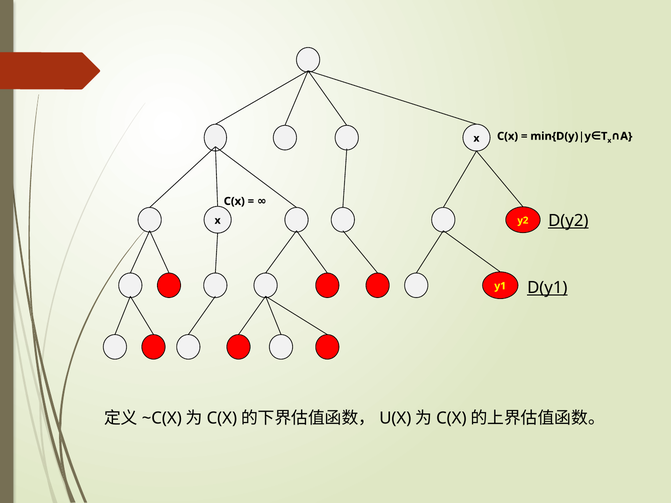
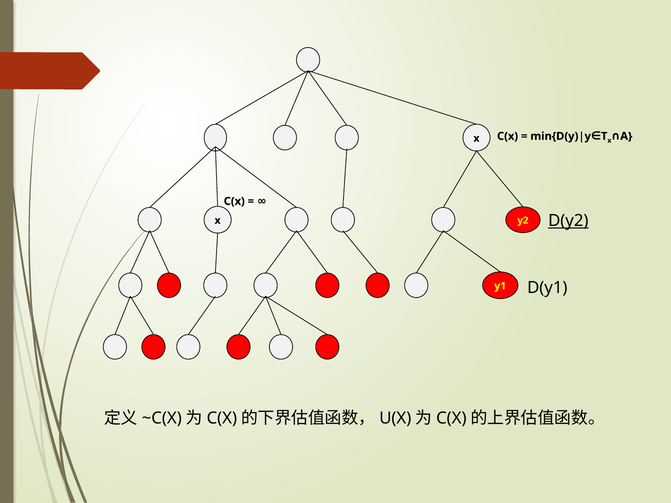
D(y1 underline: present -> none
